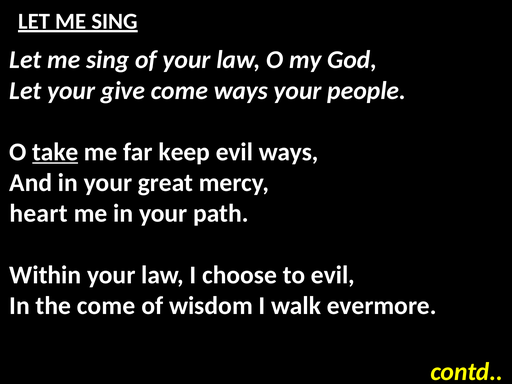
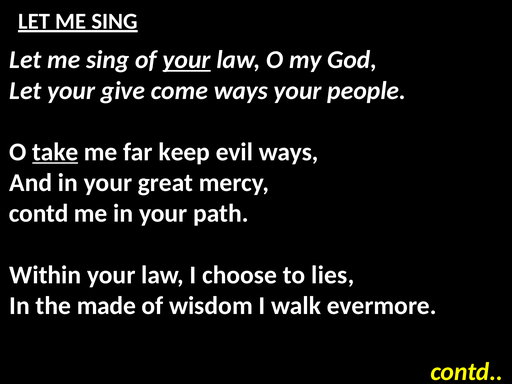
your at (187, 60) underline: none -> present
heart at (38, 213): heart -> contd
to evil: evil -> lies
the come: come -> made
